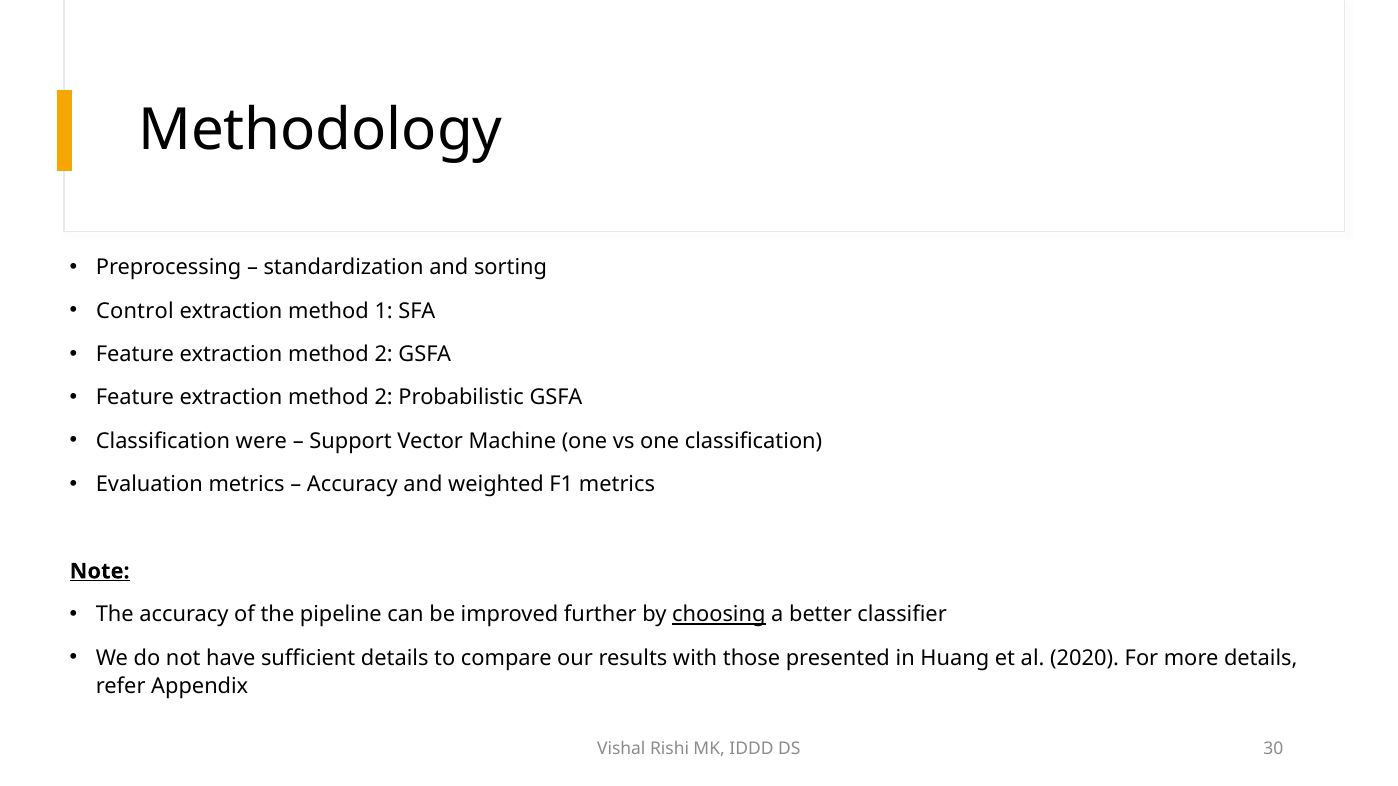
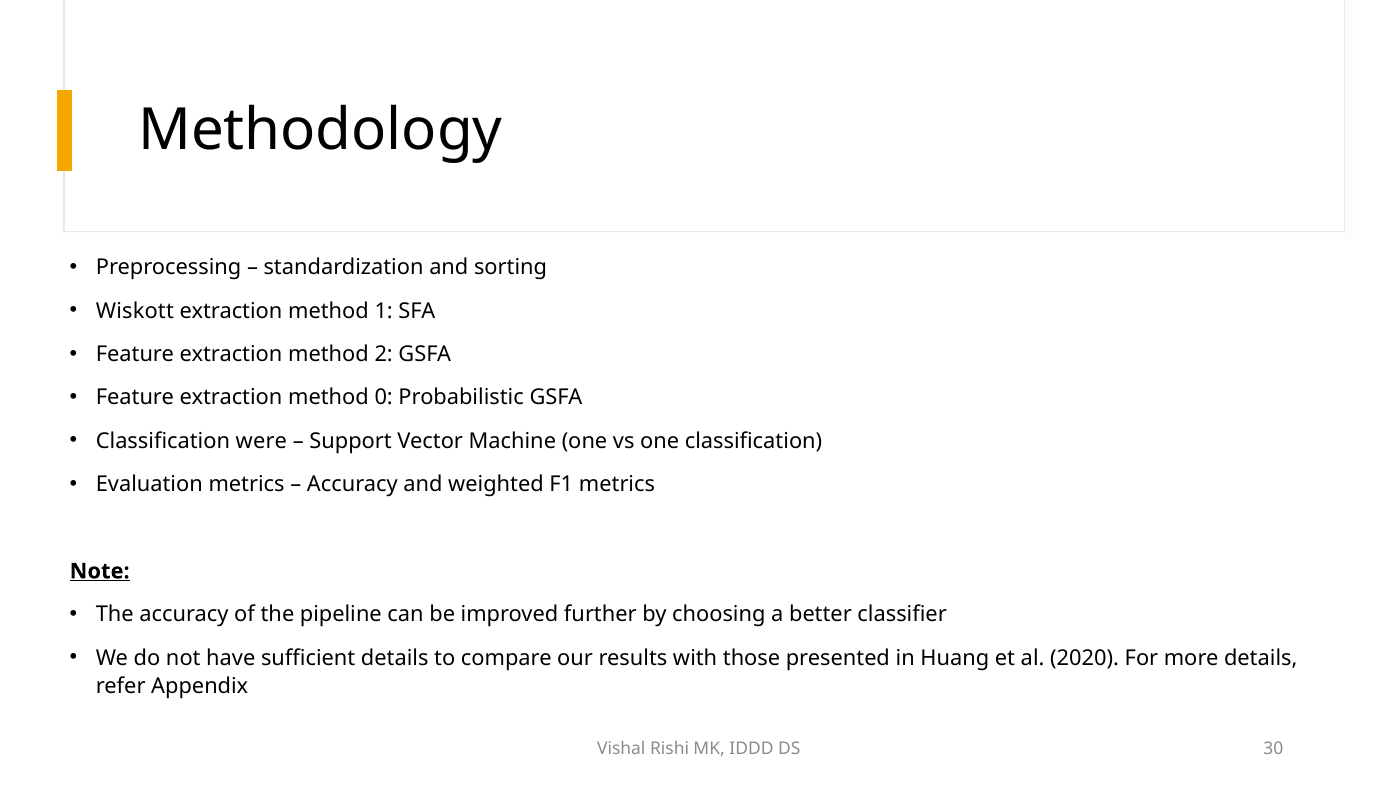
Control: Control -> Wiskott
2 at (384, 398): 2 -> 0
choosing underline: present -> none
